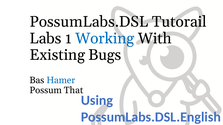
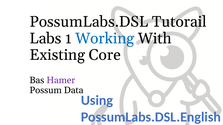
Bugs: Bugs -> Core
Hamer colour: blue -> purple
That: That -> Data
